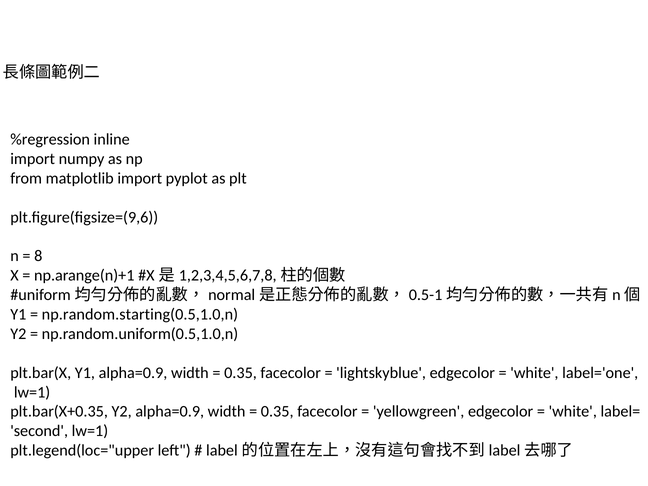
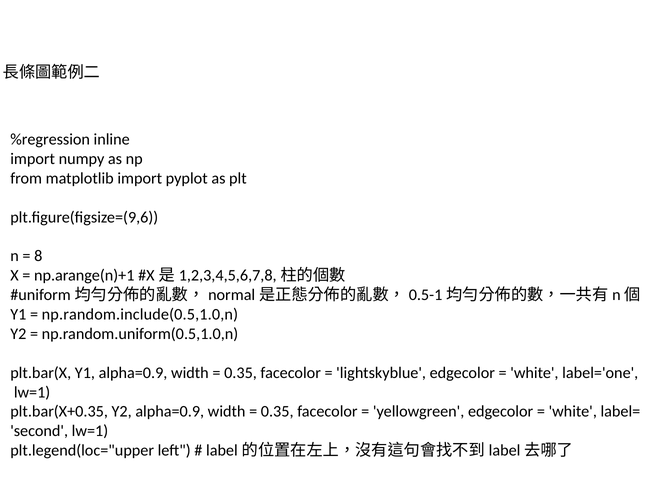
np.random.starting(0.5,1.0,n: np.random.starting(0.5,1.0,n -> np.random.include(0.5,1.0,n
